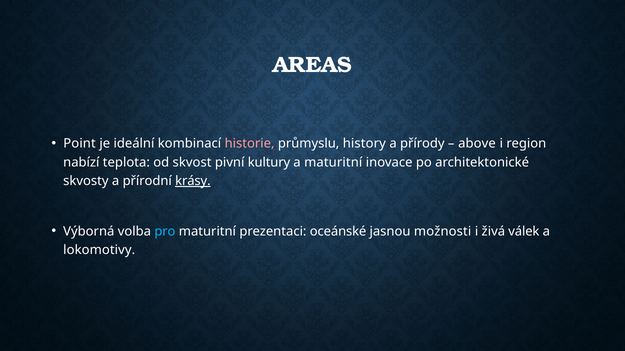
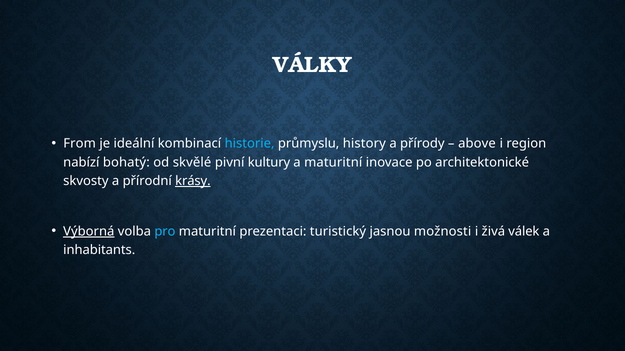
AREAS: AREAS -> VÁLKY
Point: Point -> From
historie colour: pink -> light blue
teplota: teplota -> bohatý
skvost: skvost -> skvělé
Výborná underline: none -> present
oceánské: oceánské -> turistický
lokomotivy: lokomotivy -> inhabitants
